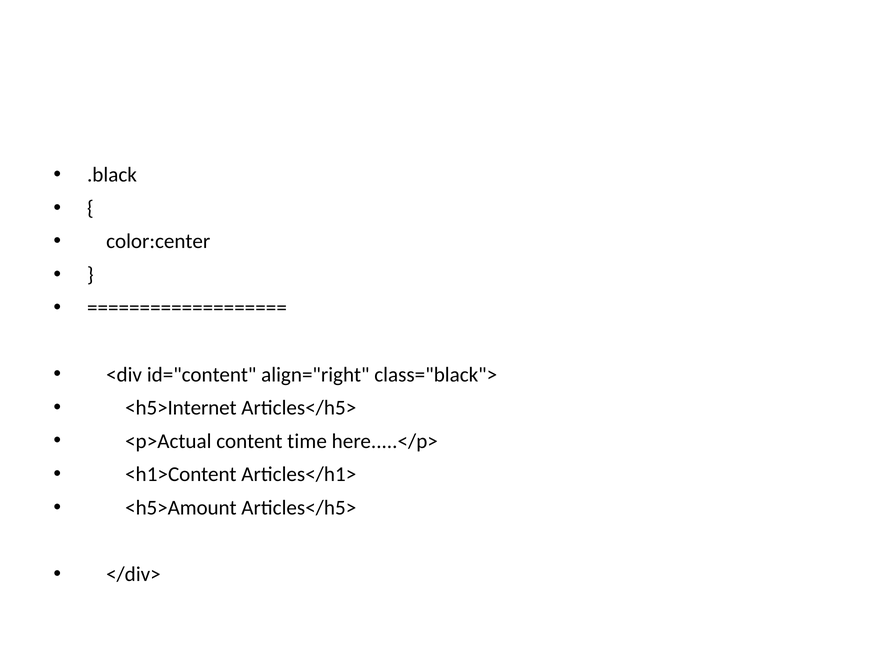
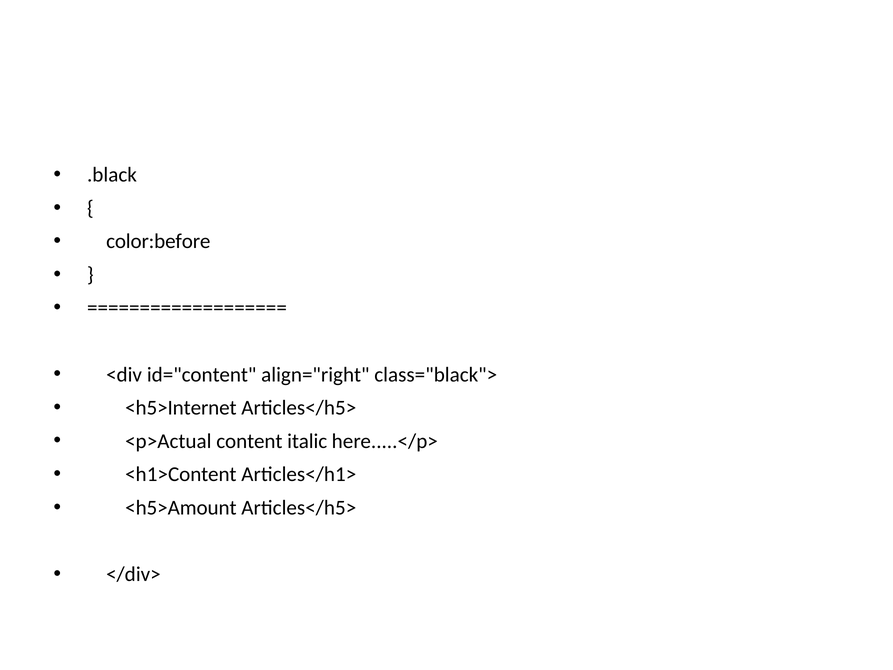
color:center: color:center -> color:before
time: time -> italic
